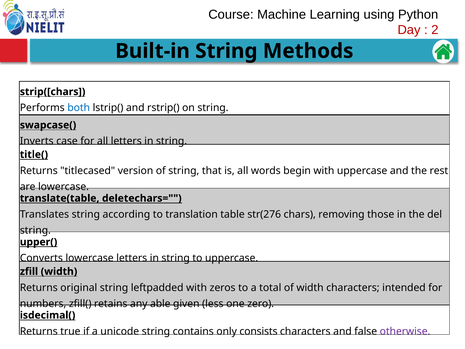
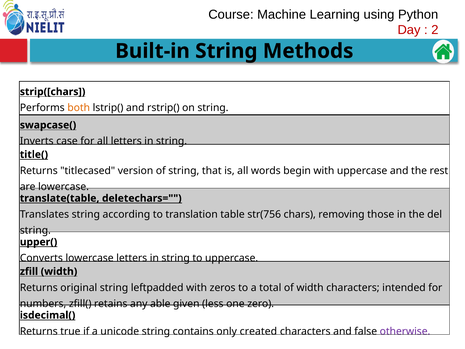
both colour: blue -> orange
str(276: str(276 -> str(756
consists: consists -> created
